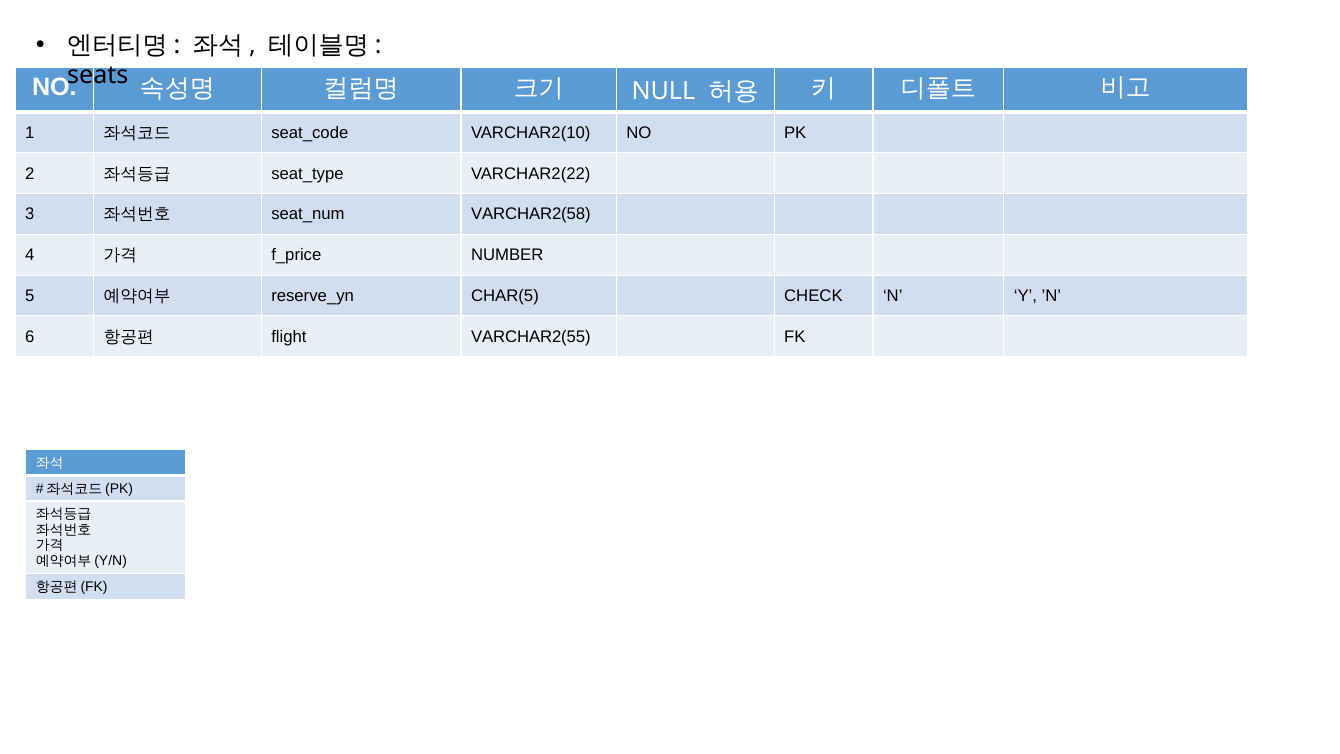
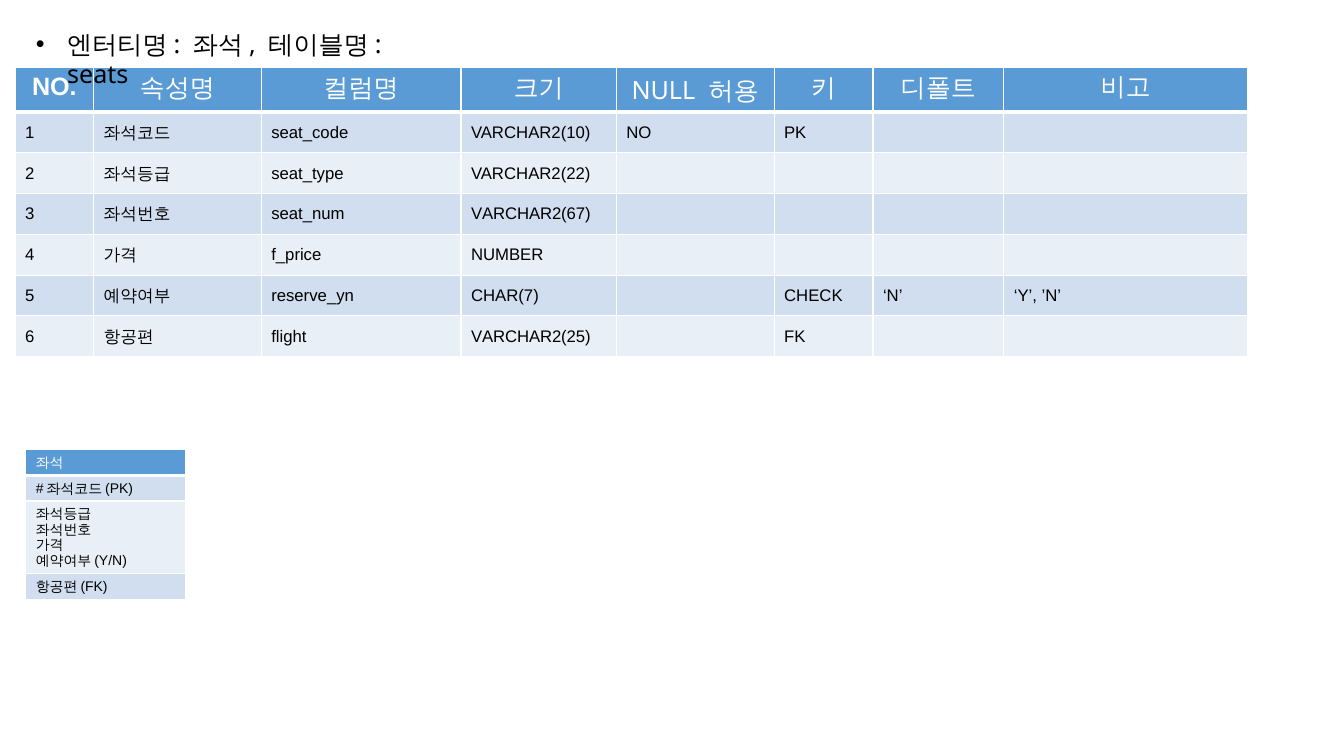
VARCHAR2(58: VARCHAR2(58 -> VARCHAR2(67
CHAR(5: CHAR(5 -> CHAR(7
VARCHAR2(55: VARCHAR2(55 -> VARCHAR2(25
